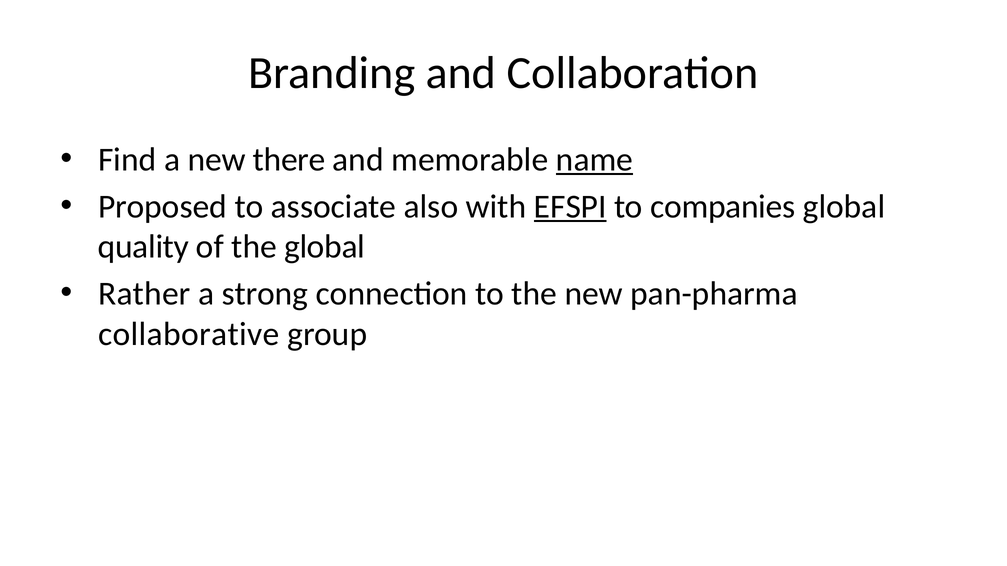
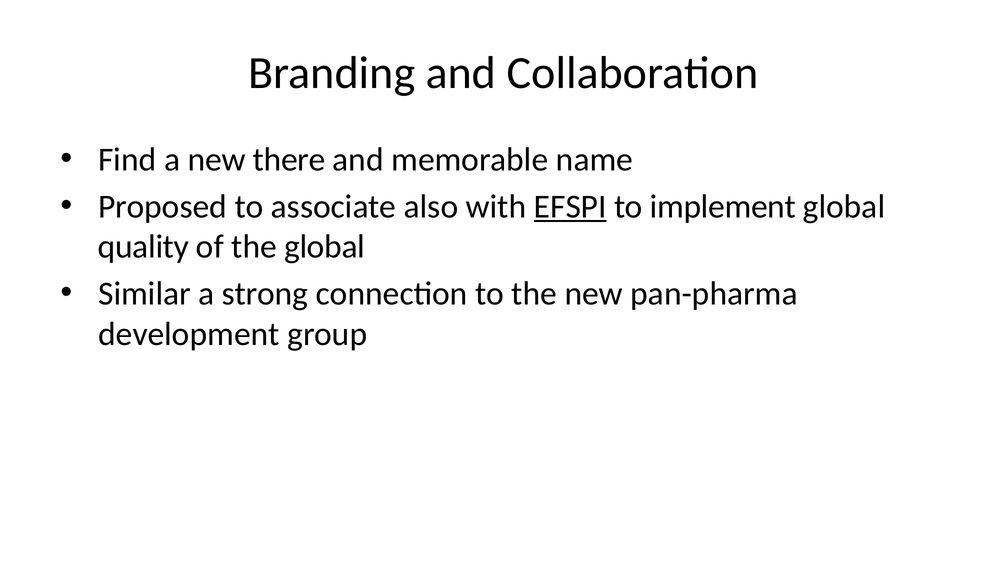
name underline: present -> none
companies: companies -> implement
Rather: Rather -> Similar
collaborative: collaborative -> development
